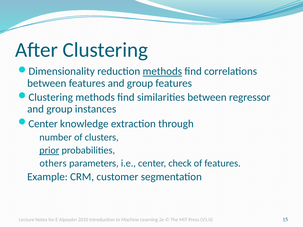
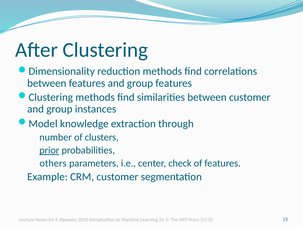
methods at (162, 71) underline: present -> none
between regressor: regressor -> customer
Center at (43, 124): Center -> Model
